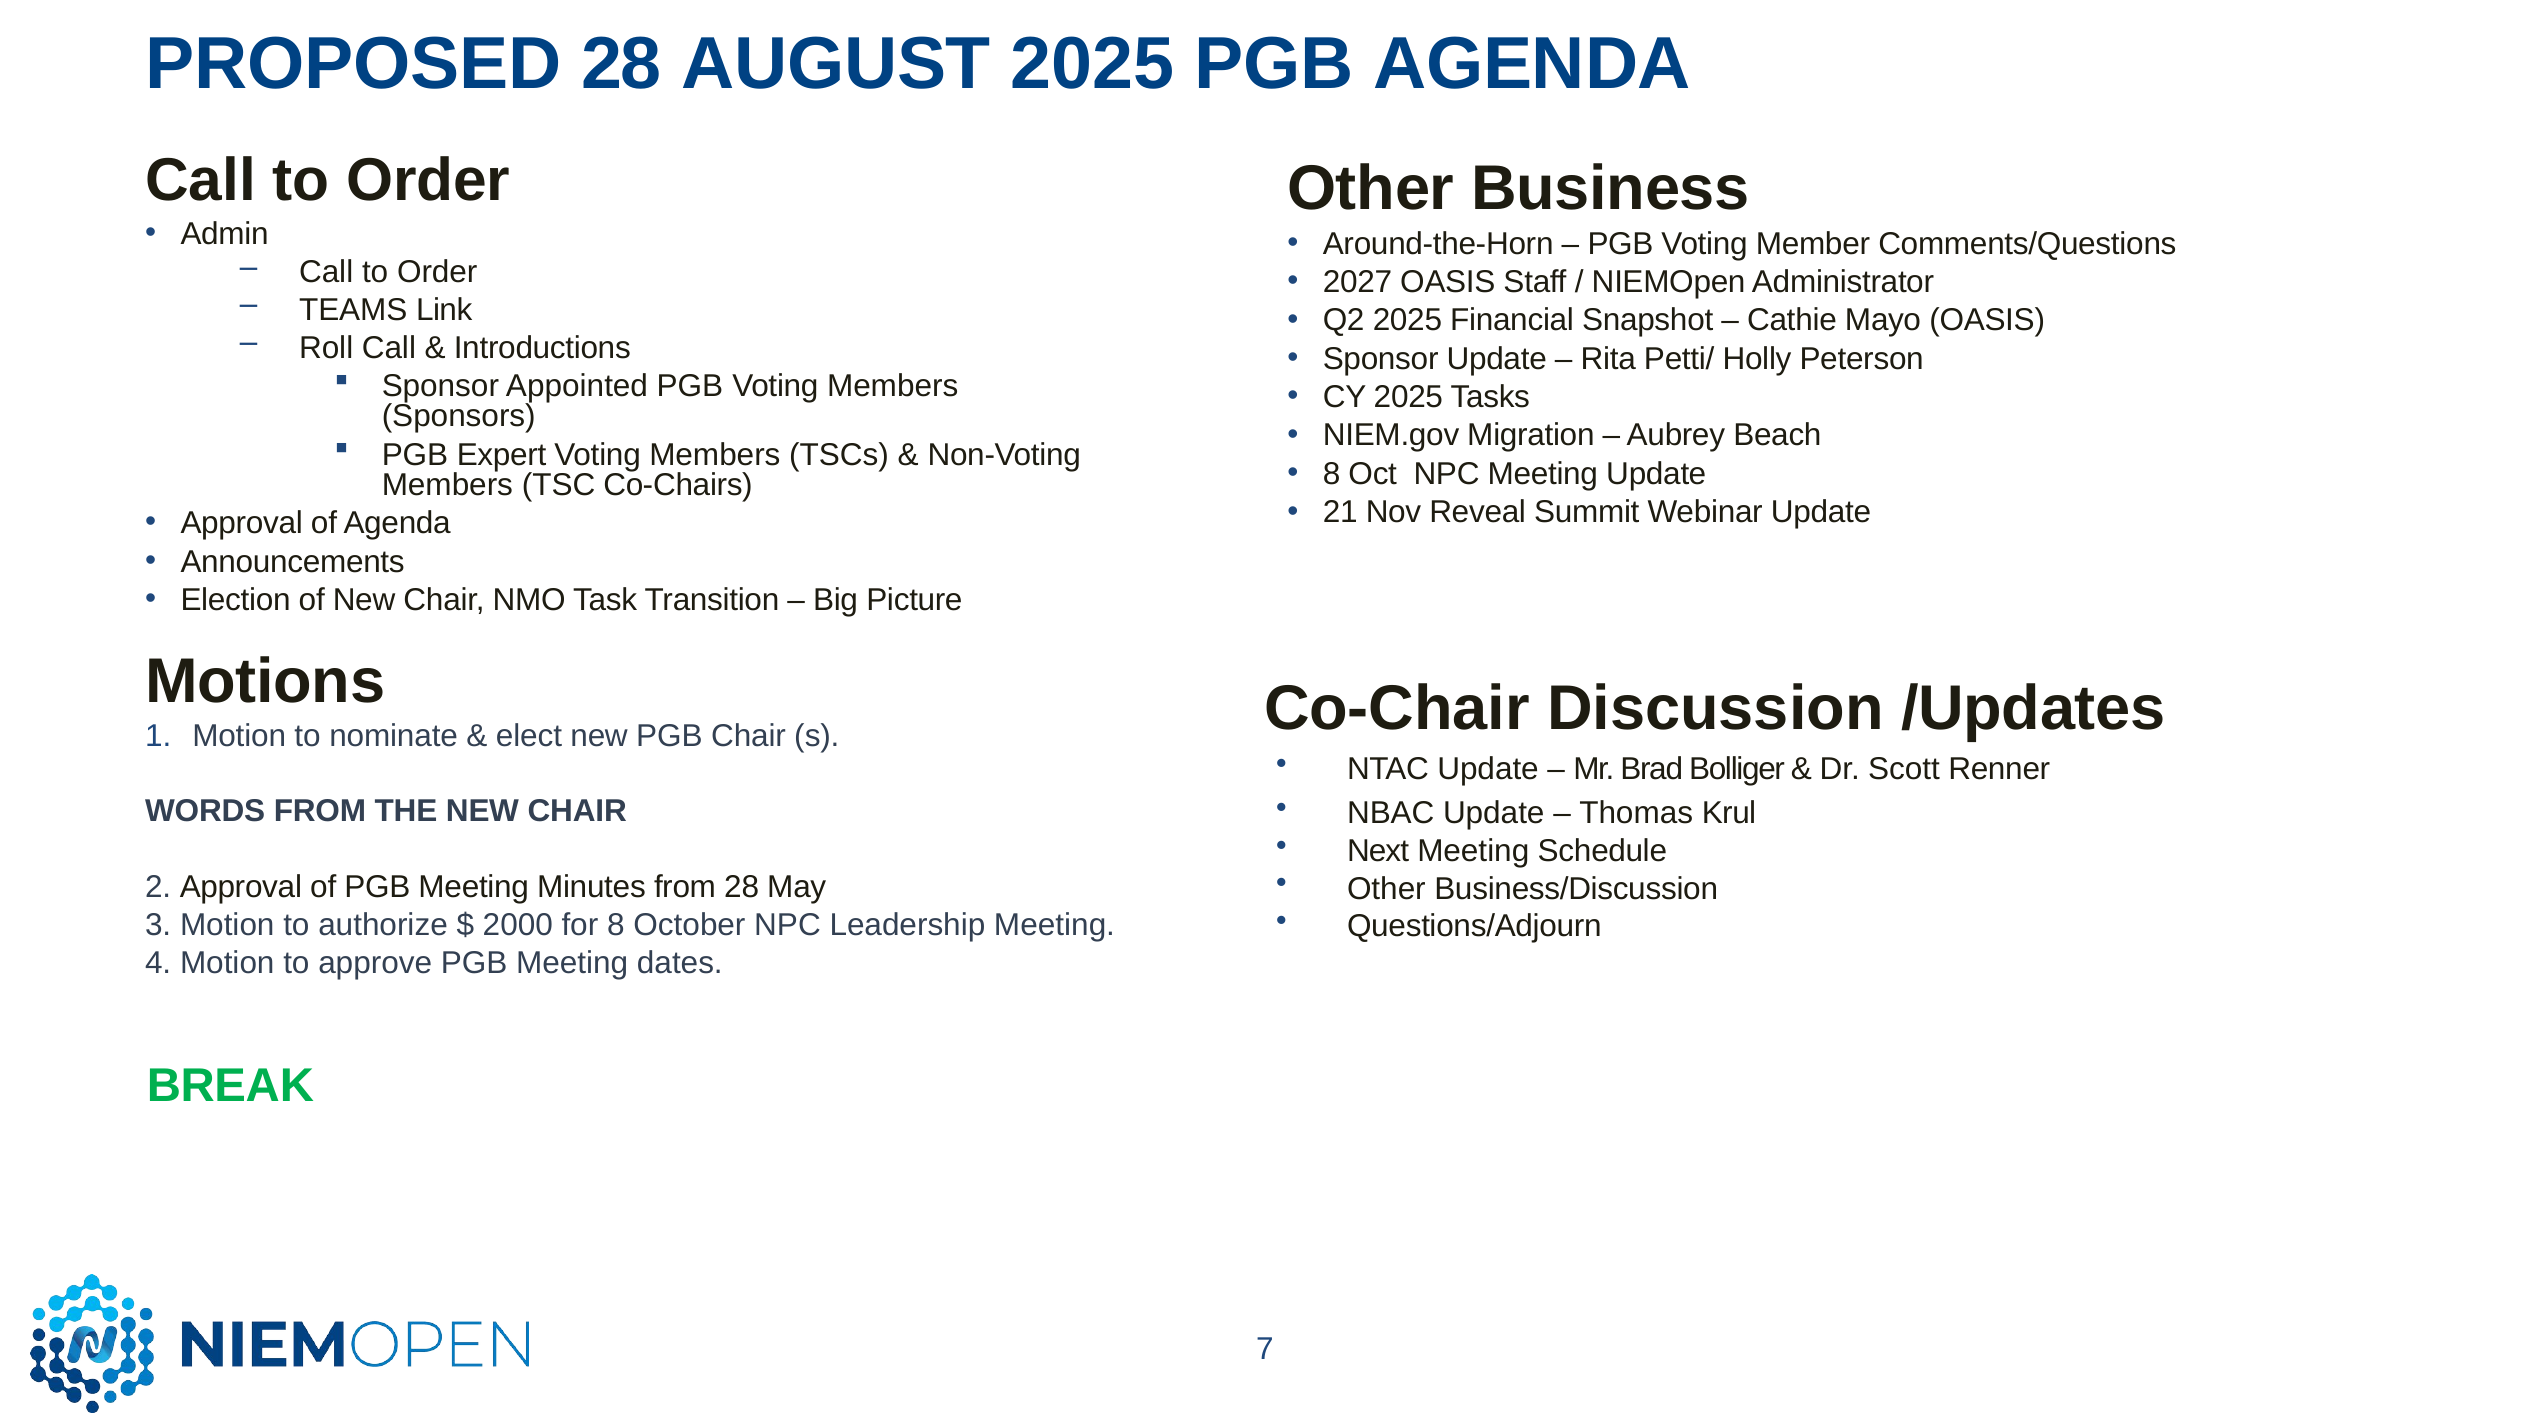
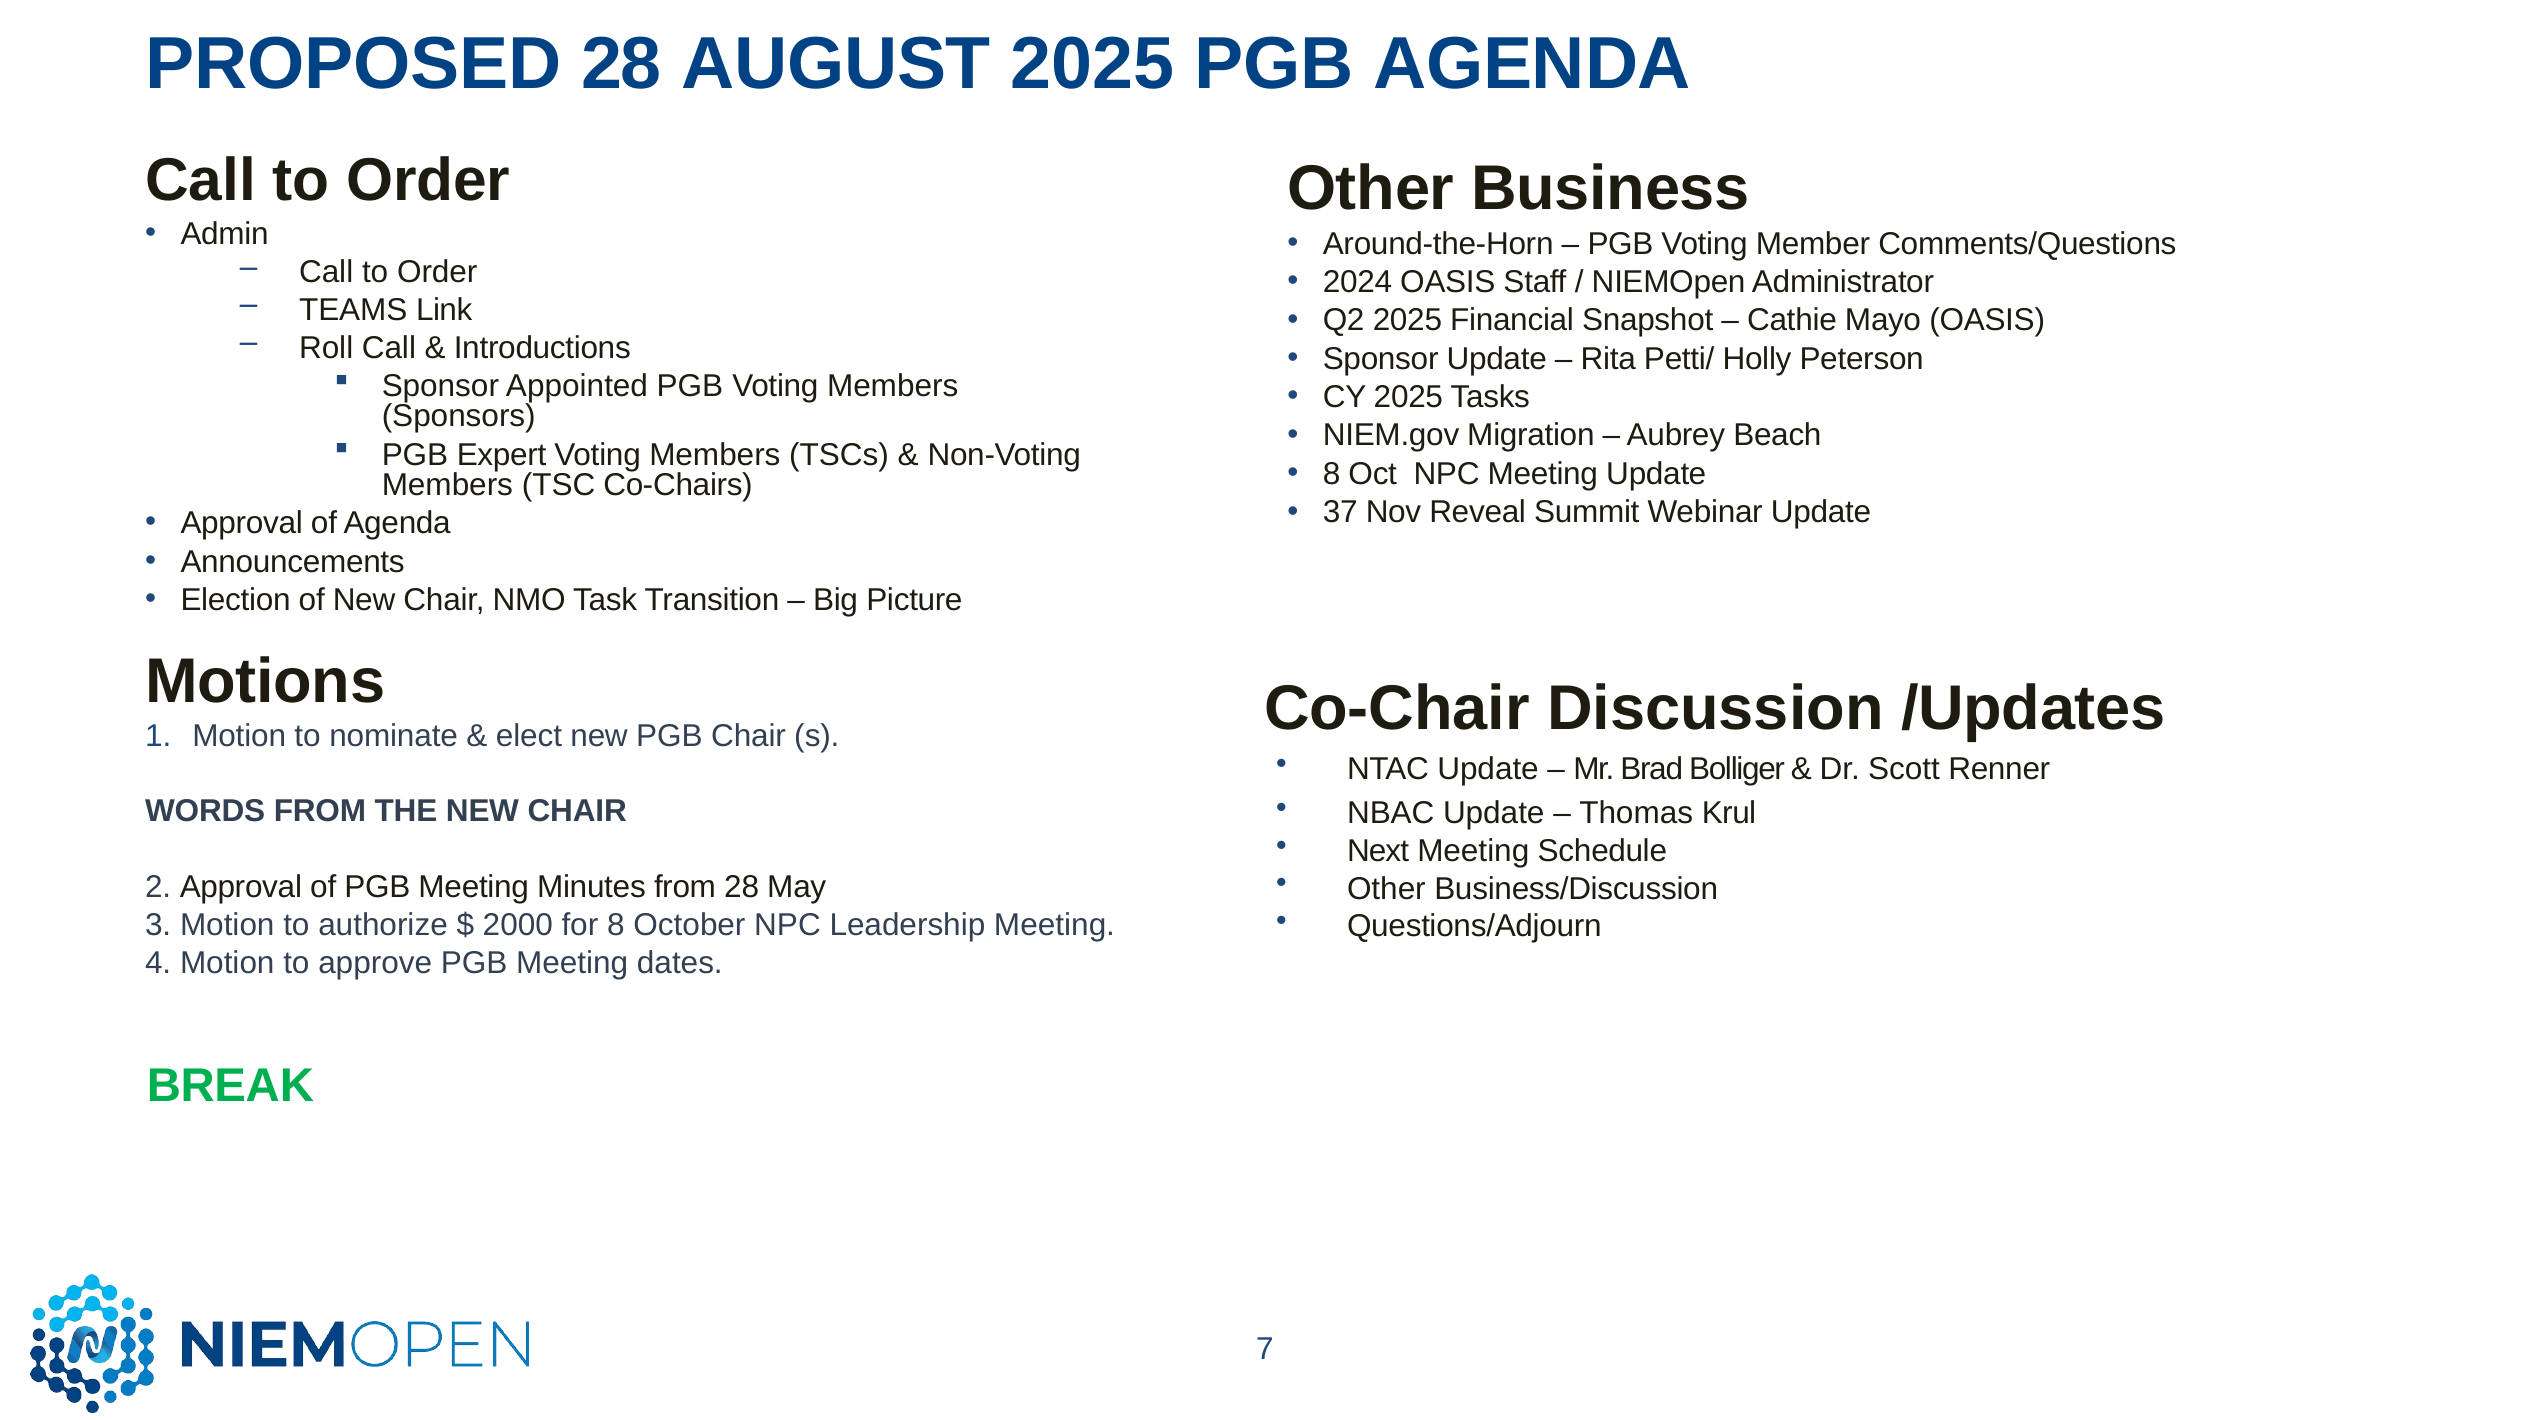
2027: 2027 -> 2024
21: 21 -> 37
